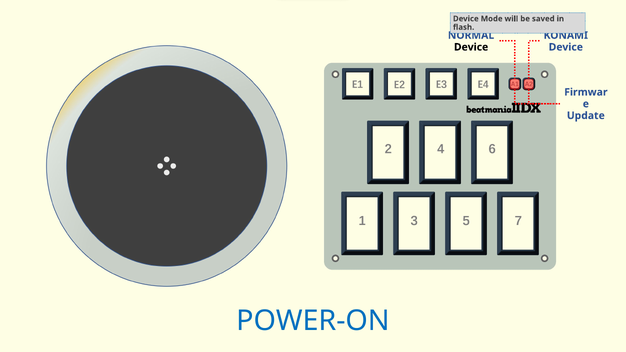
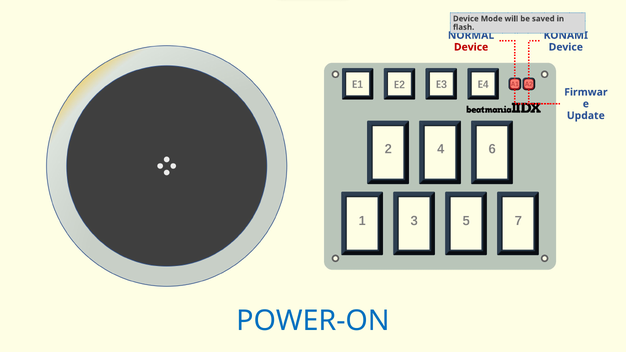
Device at (471, 47) colour: black -> red
